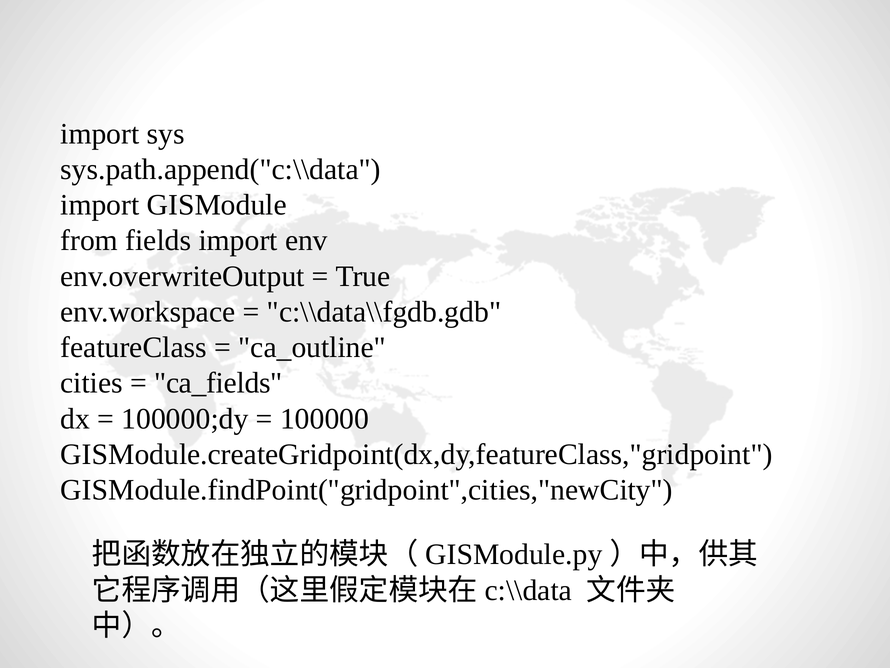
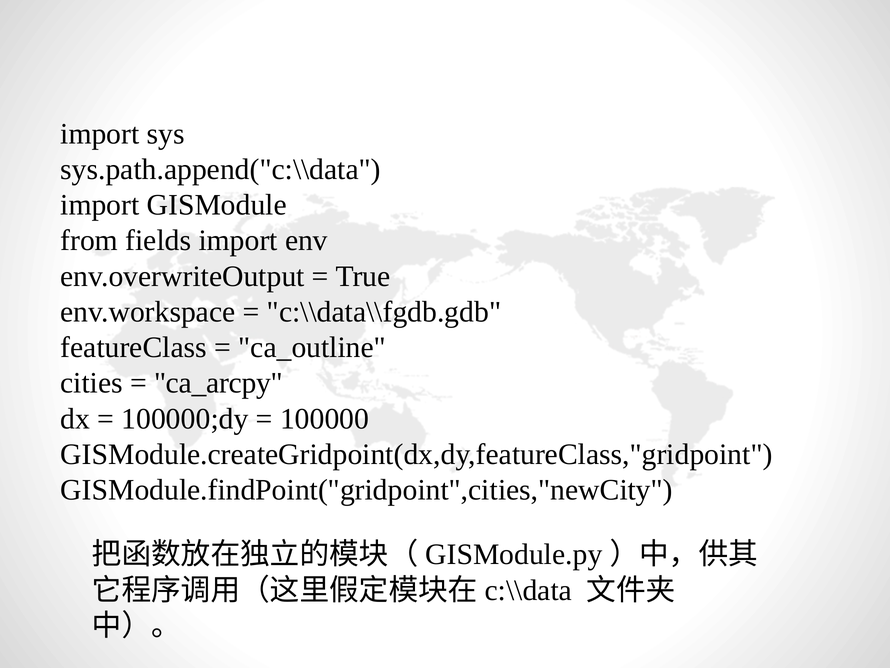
ca_fields: ca_fields -> ca_arcpy
